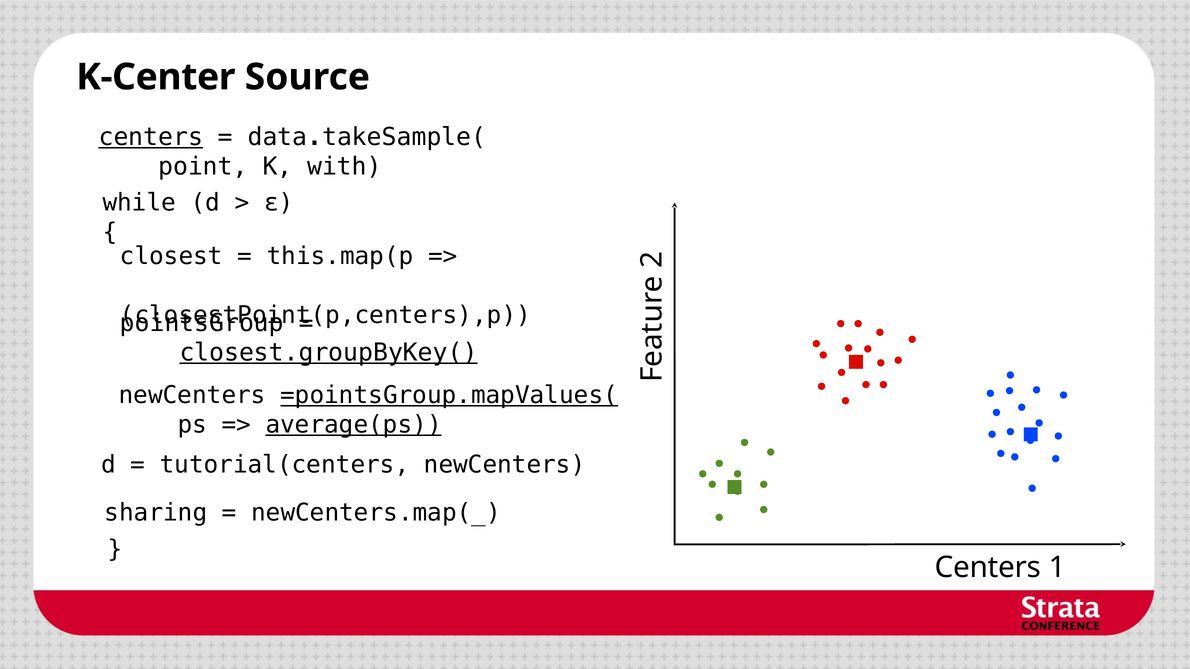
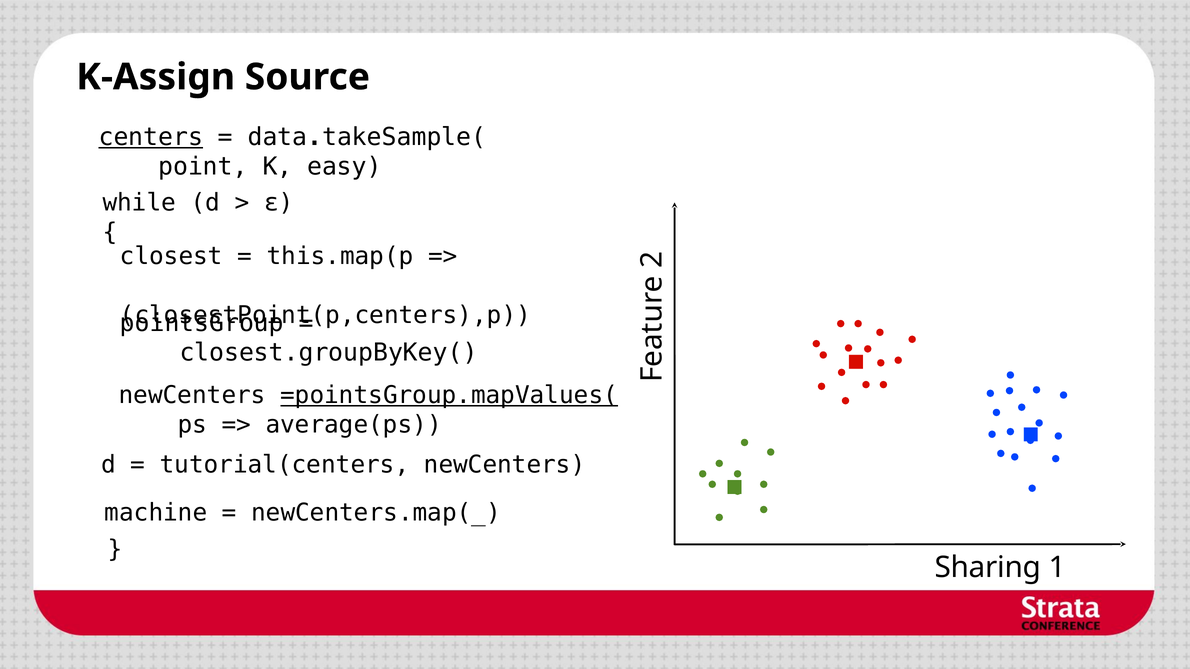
K-Center: K-Center -> K-Assign
with: with -> easy
closest.groupByKey( underline: present -> none
average(ps underline: present -> none
sharing: sharing -> machine
Centers at (988, 568): Centers -> Sharing
